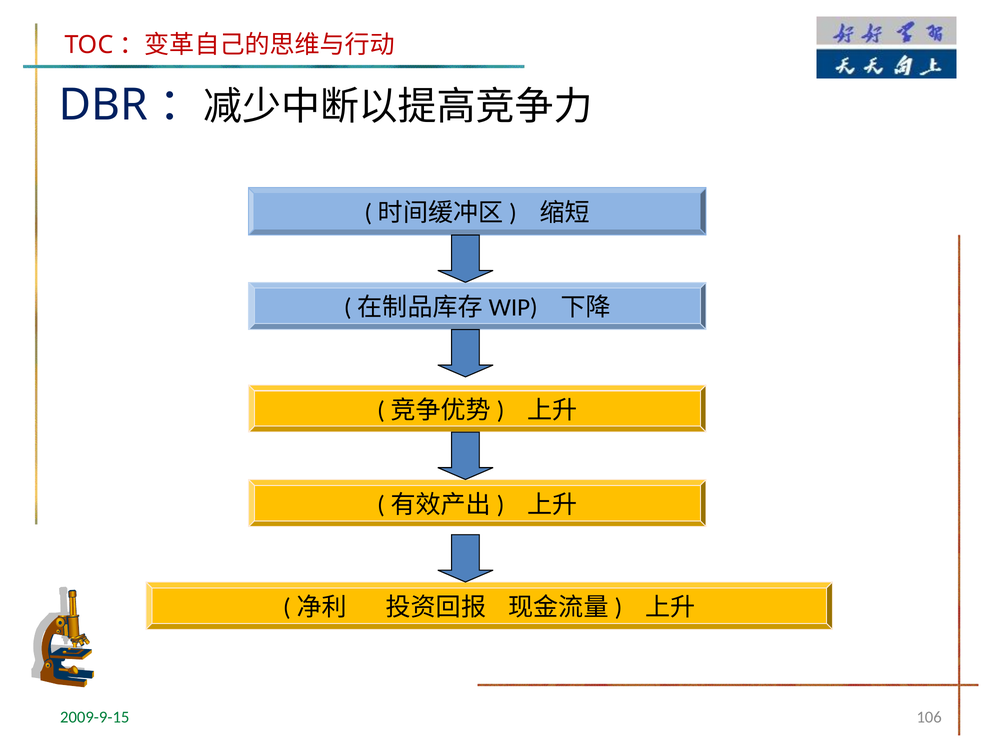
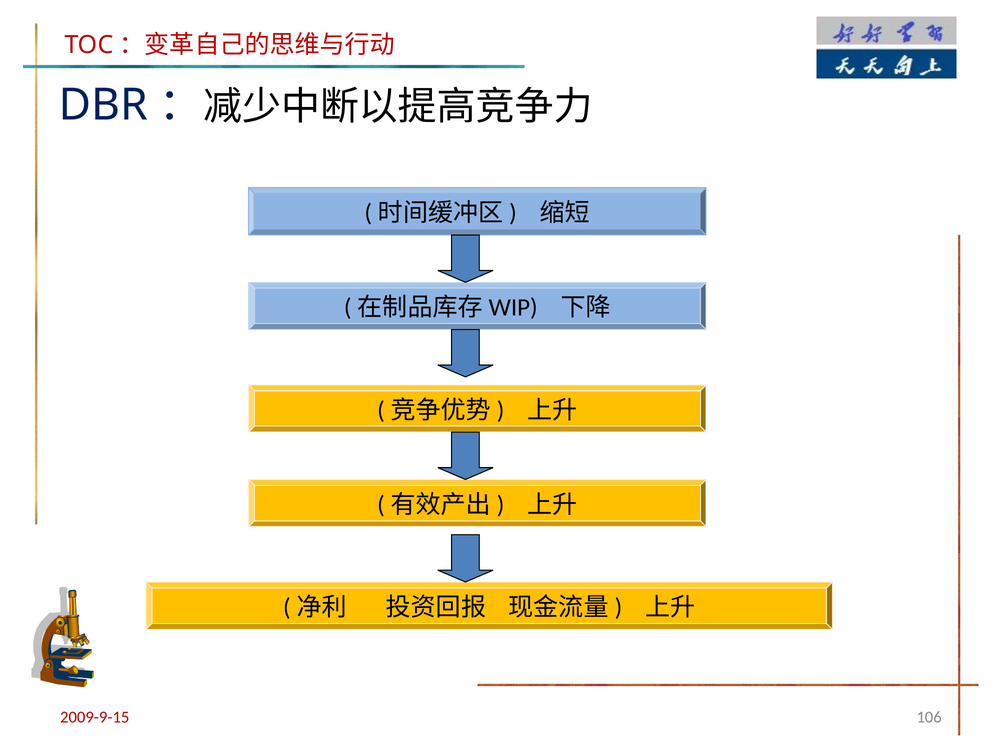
2009-9-15 colour: green -> red
